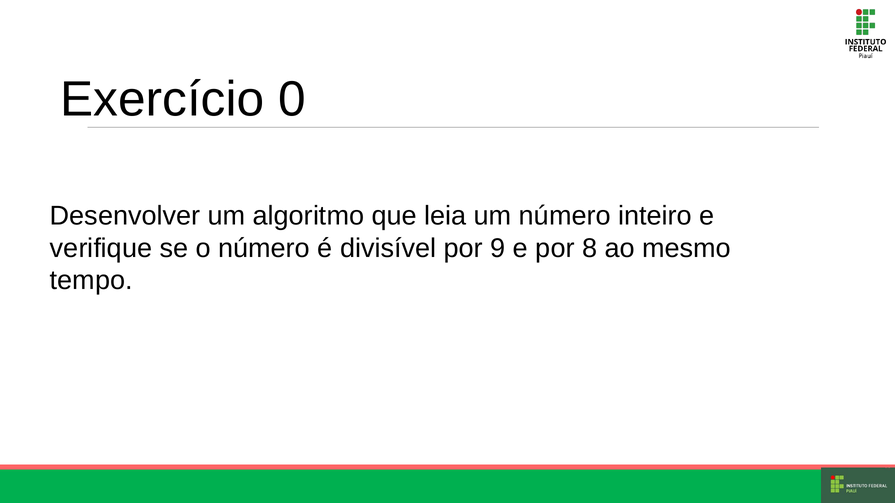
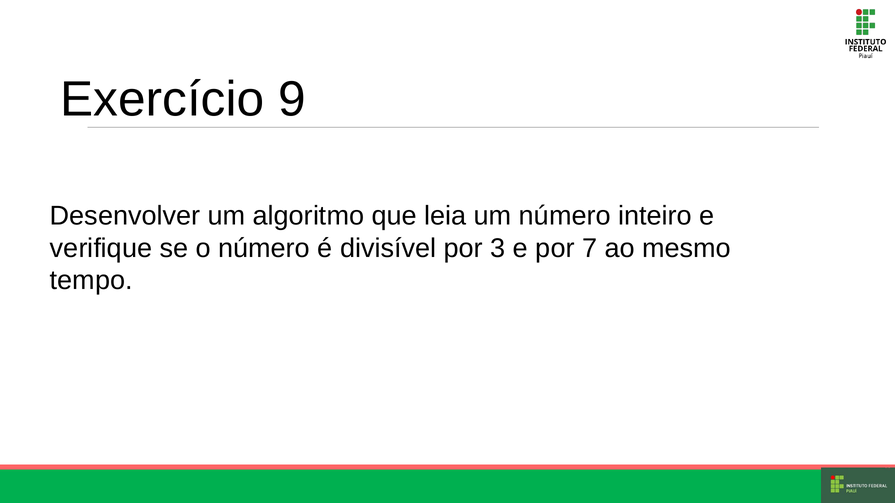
0: 0 -> 9
9: 9 -> 3
8: 8 -> 7
